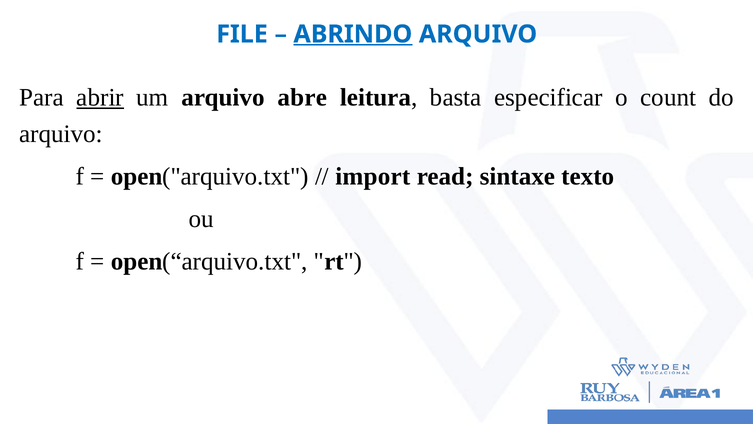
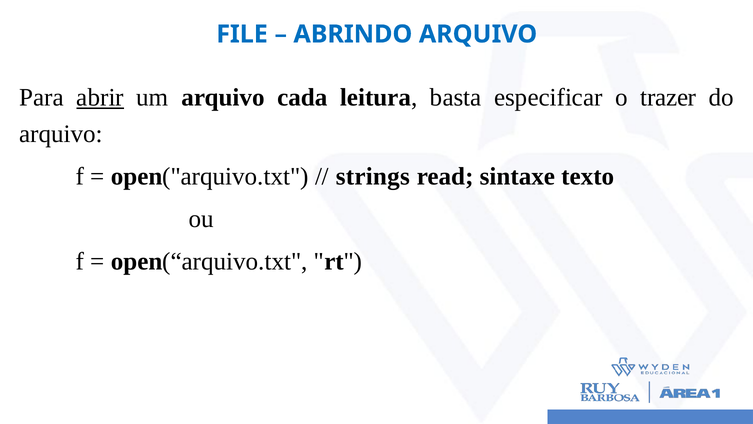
ABRINDO underline: present -> none
abre: abre -> cada
count: count -> trazer
import: import -> strings
